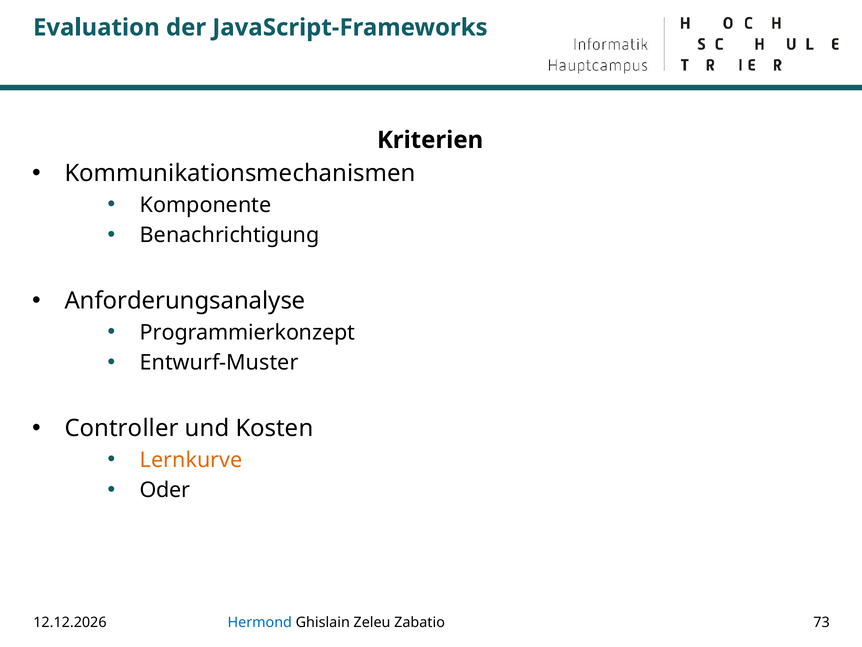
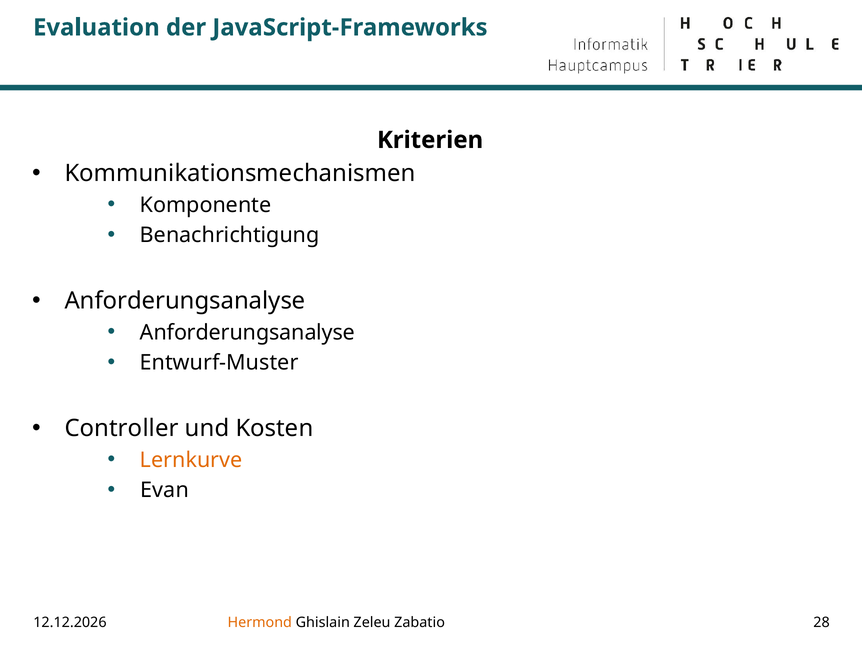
Programmierkonzept at (248, 332): Programmierkonzept -> Anforderungsanalyse
Oder: Oder -> Evan
Hermond colour: blue -> orange
73: 73 -> 28
